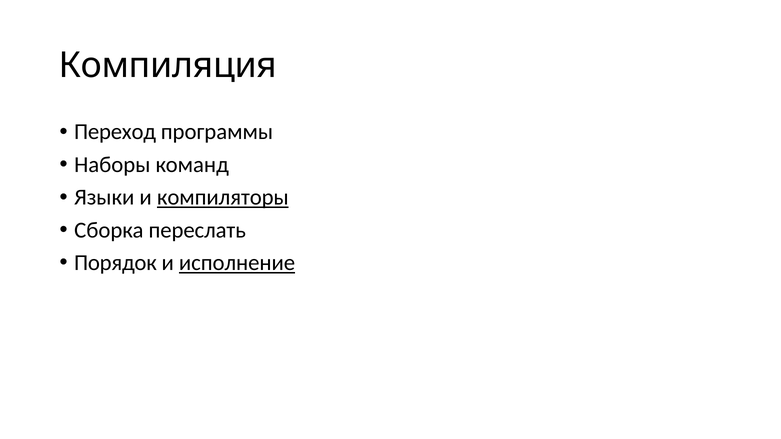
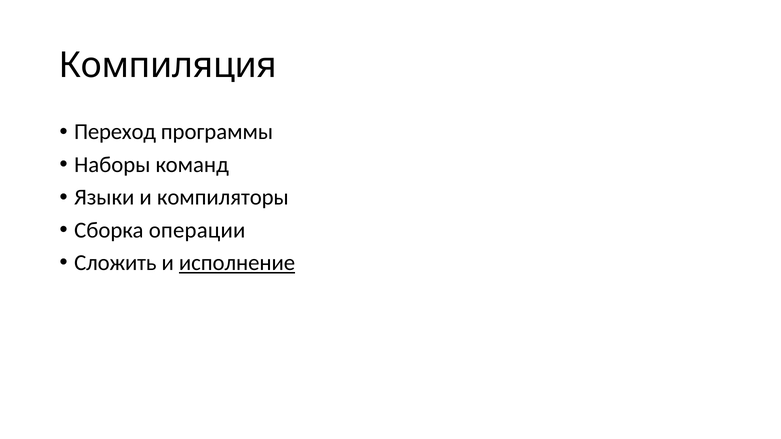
компиляторы underline: present -> none
переслать: переслать -> операции
Порядок: Порядок -> Сложить
